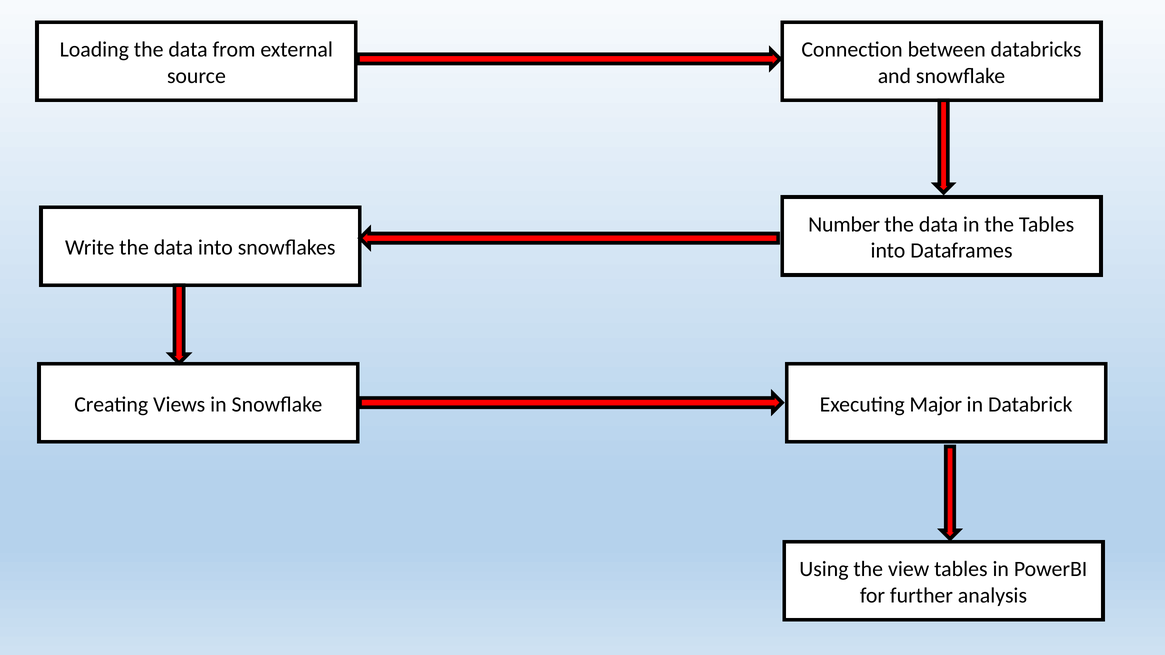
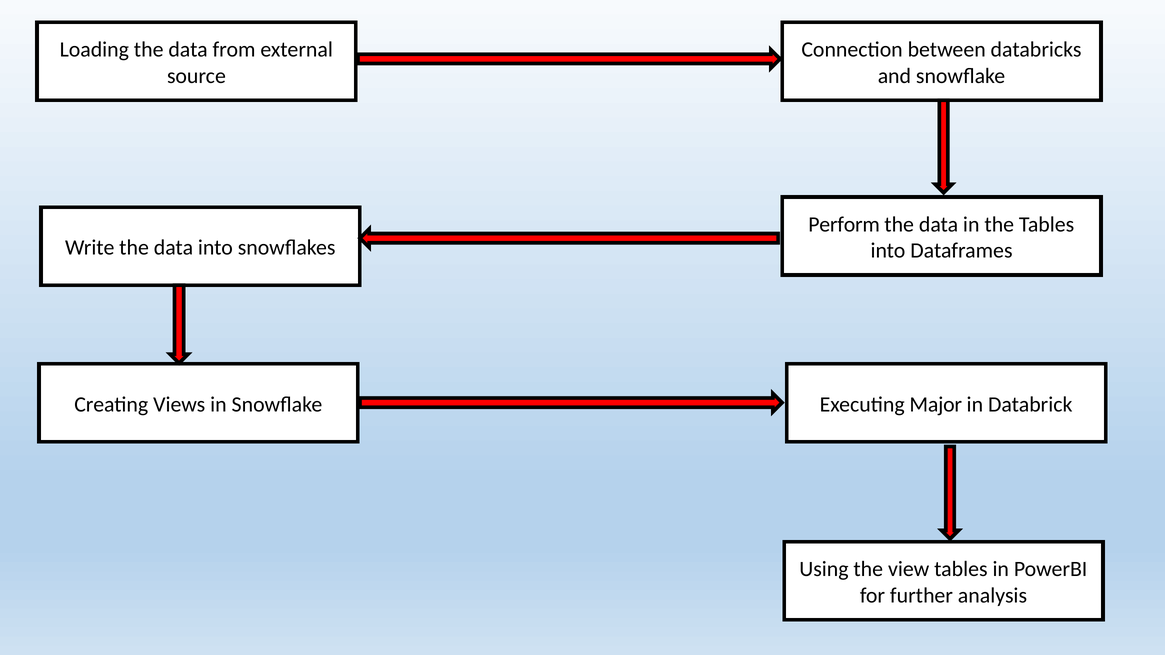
Number: Number -> Perform
